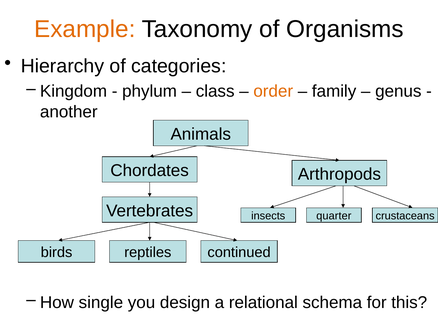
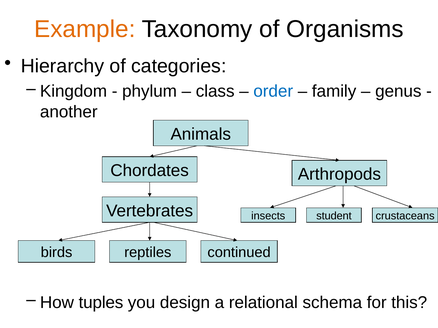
order colour: orange -> blue
quarter: quarter -> student
single: single -> tuples
